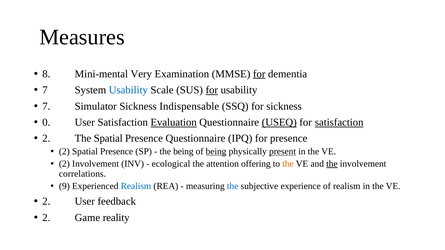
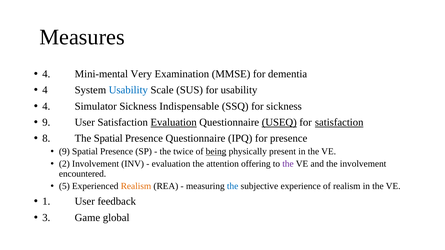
8 at (46, 74): 8 -> 4
for at (259, 74) underline: present -> none
7 at (45, 90): 7 -> 4
for at (212, 90) underline: present -> none
7 at (46, 106): 7 -> 4
0 at (46, 122): 0 -> 9
2 at (46, 139): 2 -> 8
2 at (64, 152): 2 -> 9
the being: being -> twice
present underline: present -> none
ecological at (171, 164): ecological -> evaluation
the at (288, 164) colour: orange -> purple
the at (332, 164) underline: present -> none
correlations: correlations -> encountered
9: 9 -> 5
Realism at (136, 186) colour: blue -> orange
2 at (46, 202): 2 -> 1
2 at (46, 218): 2 -> 3
reality: reality -> global
